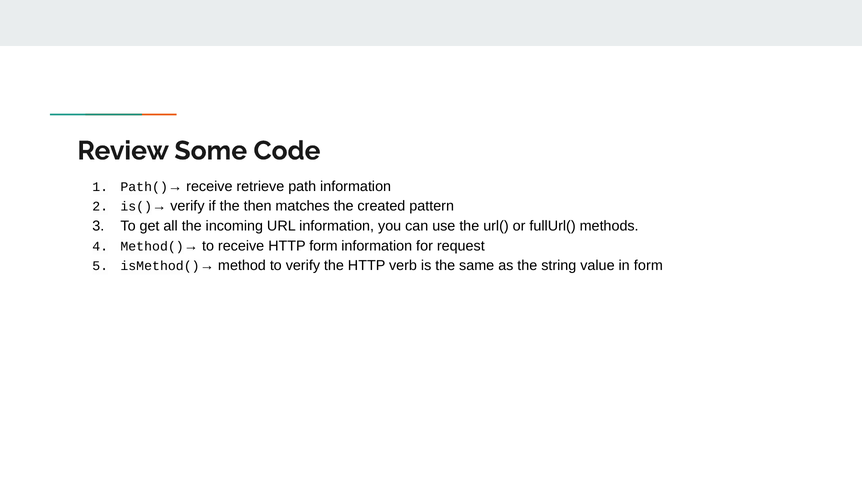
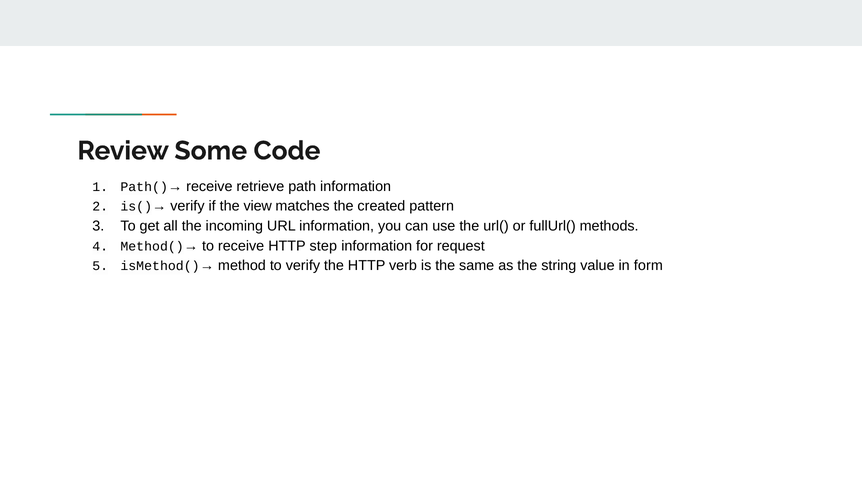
then: then -> view
HTTP form: form -> step
